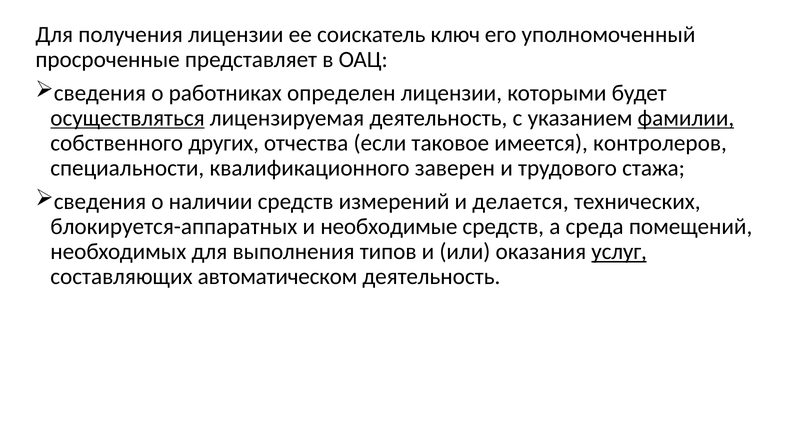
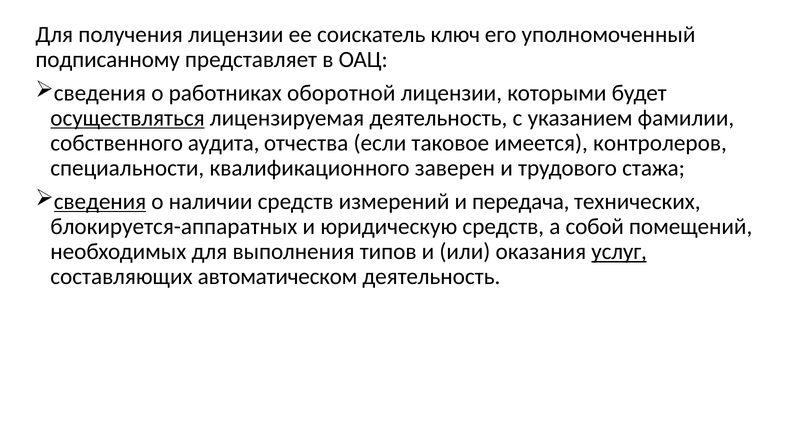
просроченные: просроченные -> подписанному
определен: определен -> оборотной
фамилии underline: present -> none
других: других -> аудита
сведения at (100, 201) underline: none -> present
делается: делается -> передача
необходимые: необходимые -> юридическую
среда: среда -> собой
